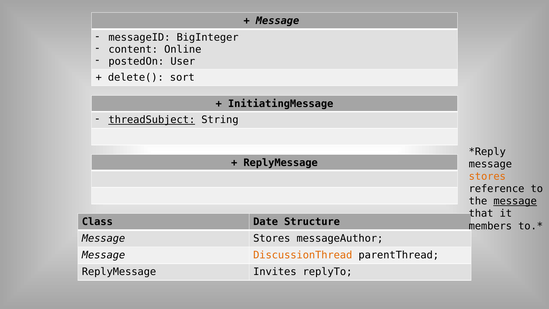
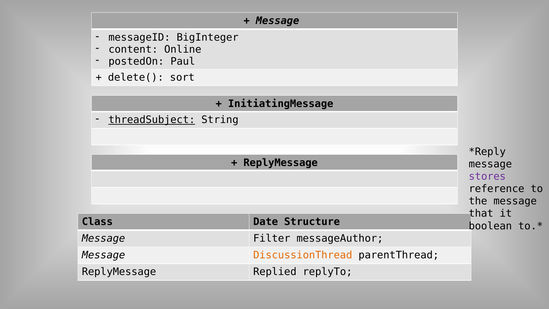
User: User -> Paul
stores at (487, 176) colour: orange -> purple
message at (515, 201) underline: present -> none
members: members -> boolean
Stores at (272, 238): Stores -> Filter
Invites: Invites -> Replied
